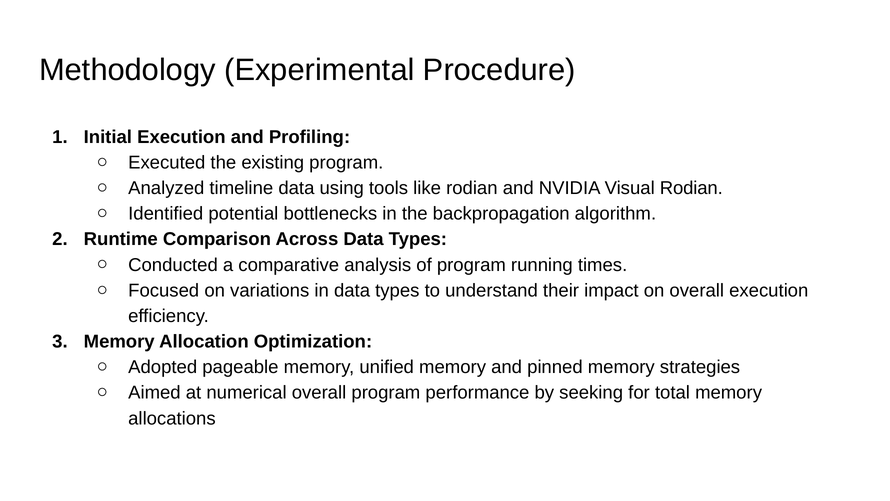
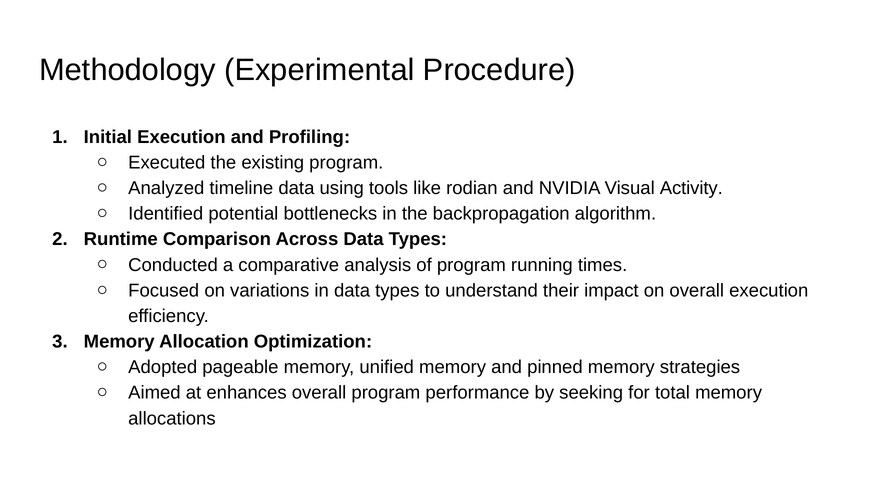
Visual Rodian: Rodian -> Activity
numerical: numerical -> enhances
